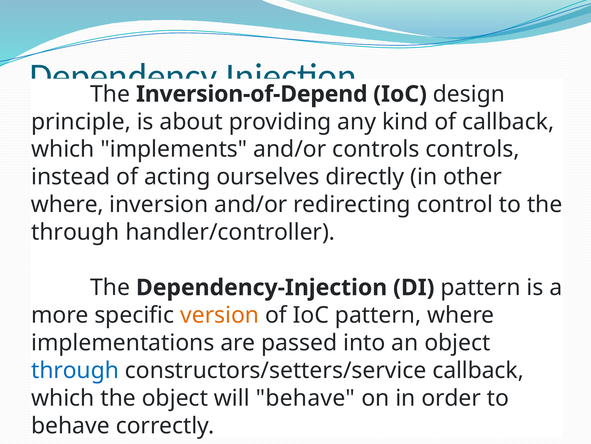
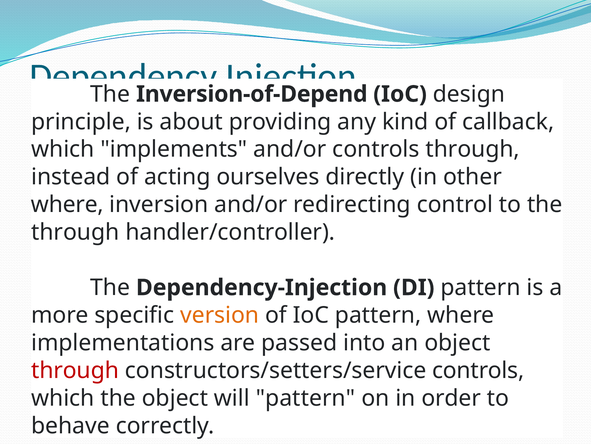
controls controls: controls -> through
through at (75, 370) colour: blue -> red
constructors/setters/service callback: callback -> controls
will behave: behave -> pattern
